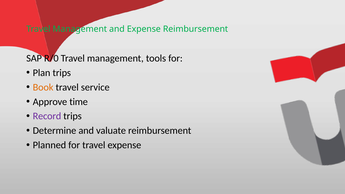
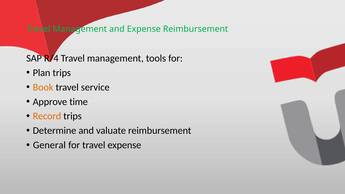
R/0: R/0 -> R/4
Record colour: purple -> orange
Planned: Planned -> General
